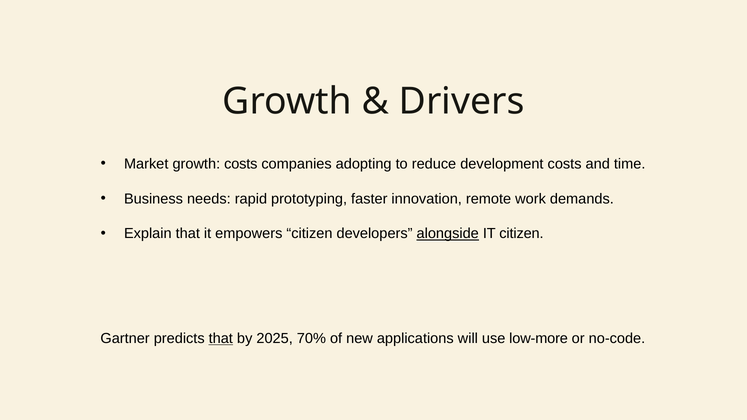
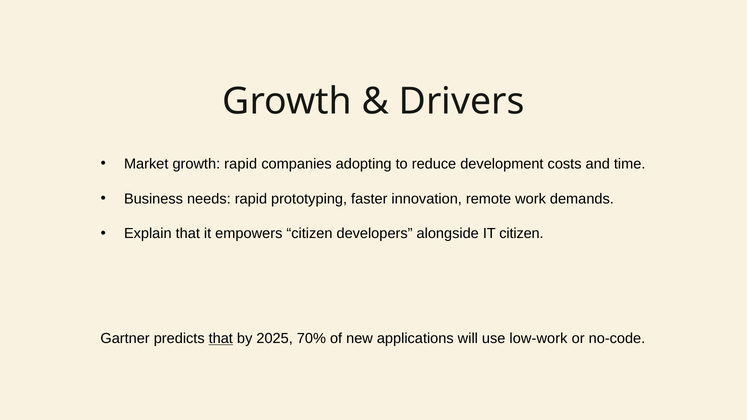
growth costs: costs -> rapid
alongside underline: present -> none
low-more: low-more -> low-work
